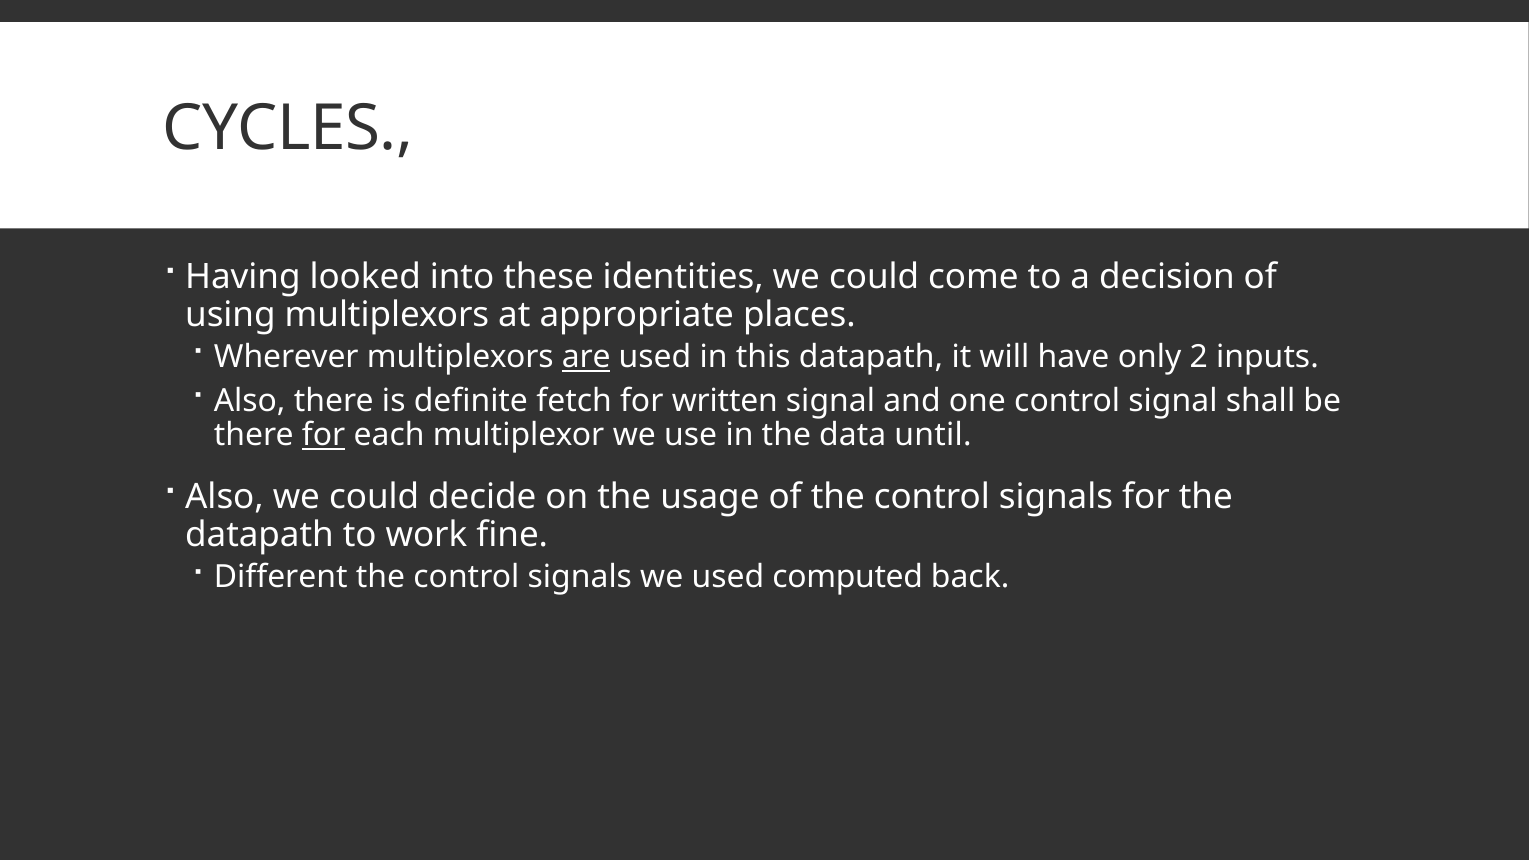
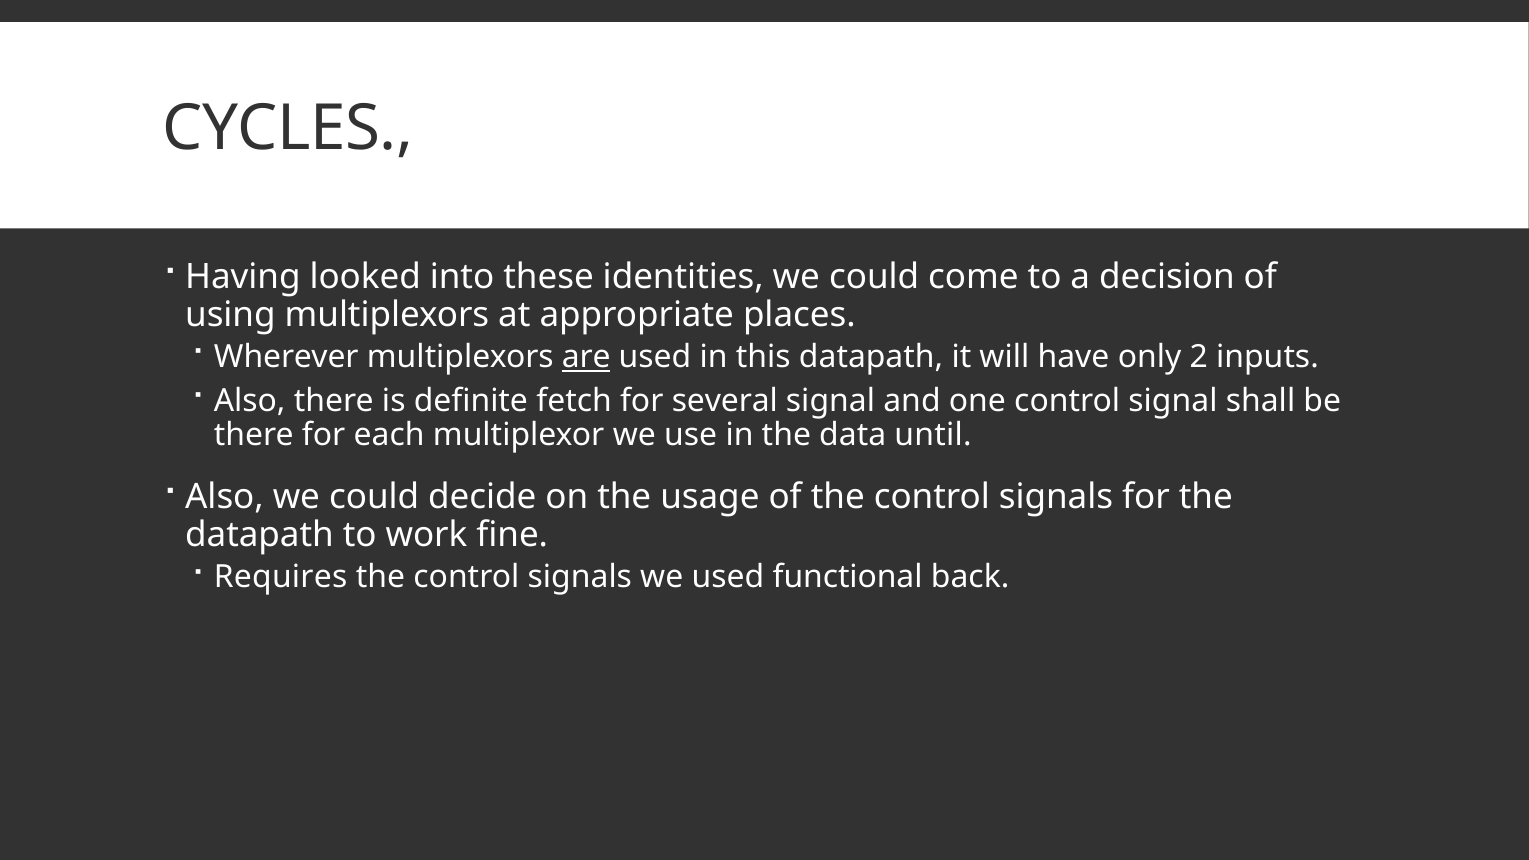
written: written -> several
for at (324, 435) underline: present -> none
Different: Different -> Requires
computed: computed -> functional
